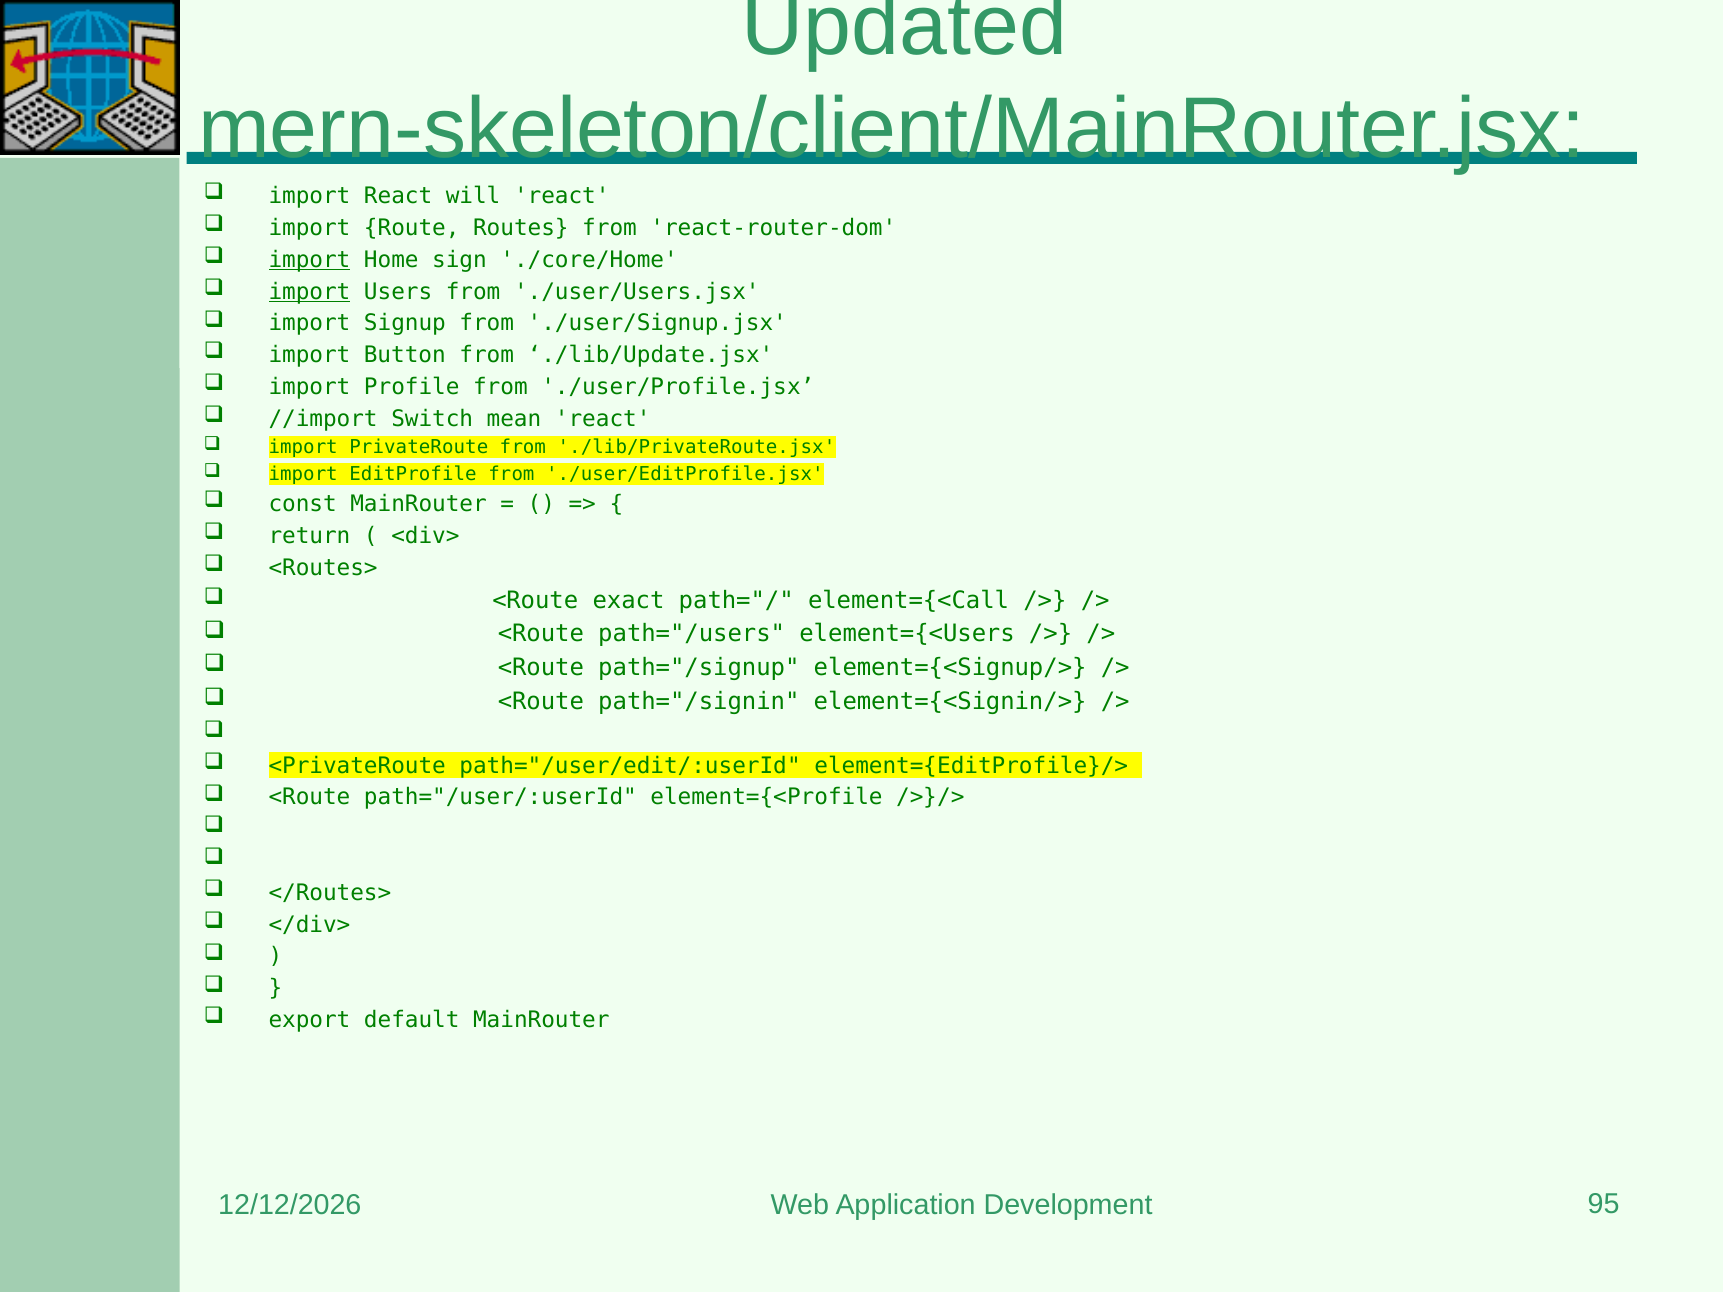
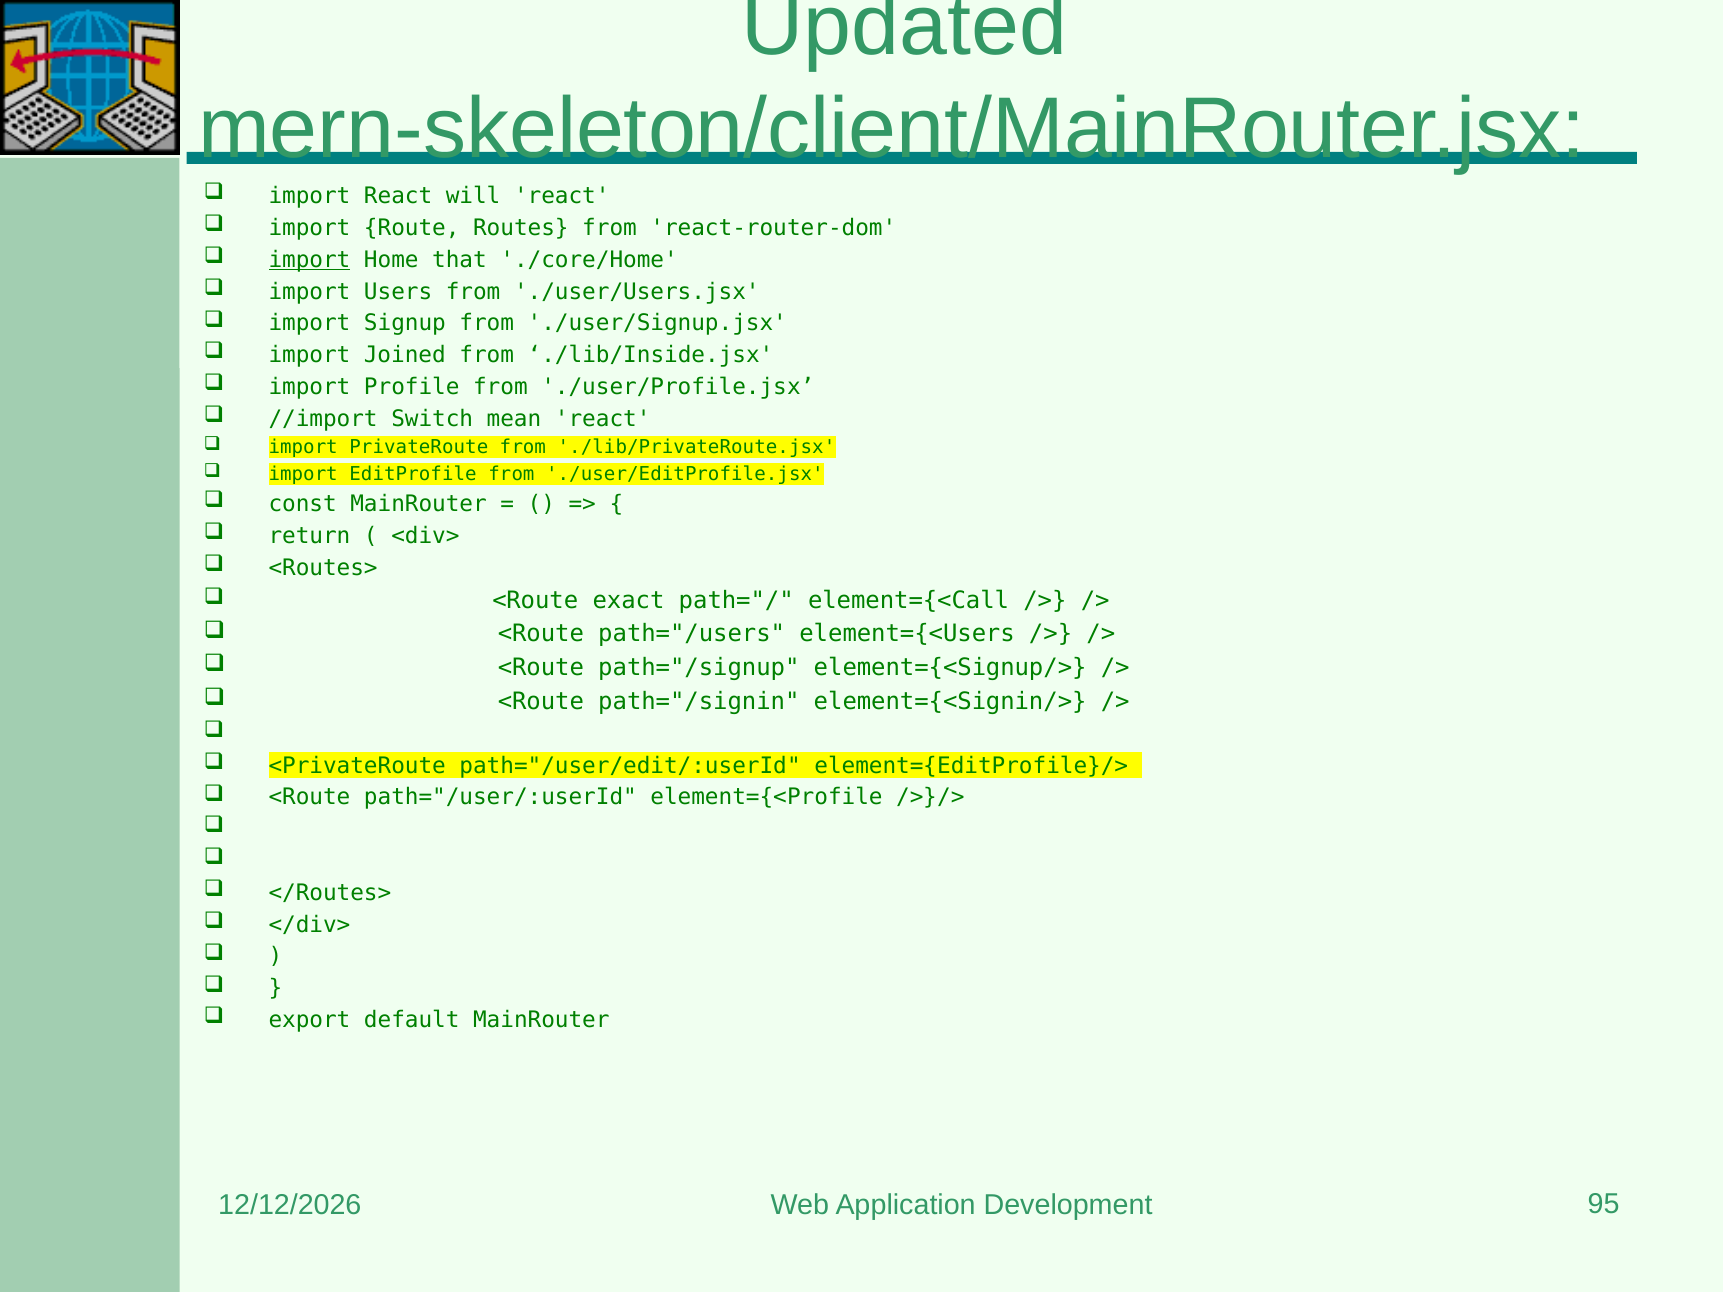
sign: sign -> that
import at (309, 292) underline: present -> none
Button: Button -> Joined
./lib/Update.jsx: ./lib/Update.jsx -> ./lib/Inside.jsx
